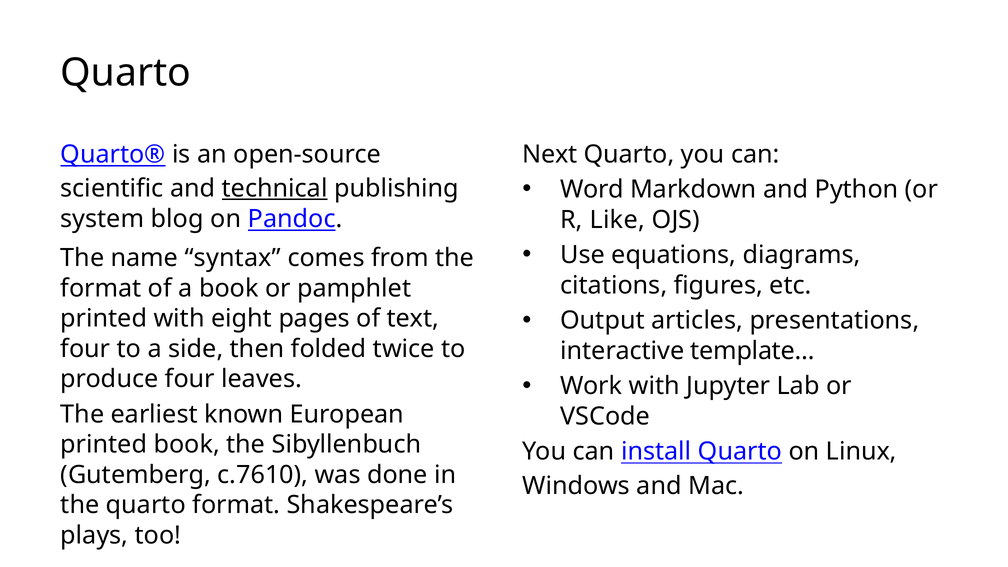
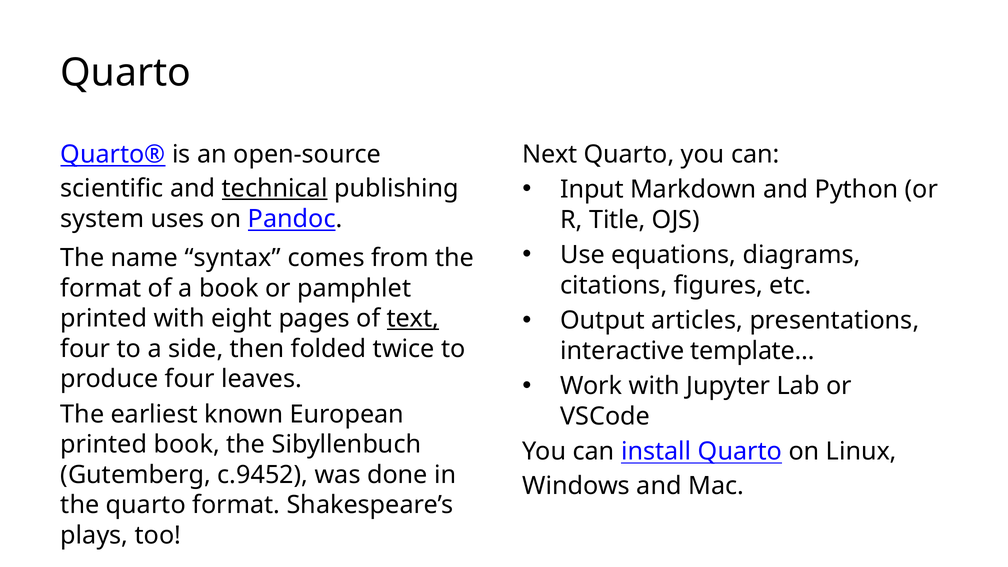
Word: Word -> Input
blog: blog -> uses
Like: Like -> Title
text underline: none -> present
c.7610: c.7610 -> c.9452
